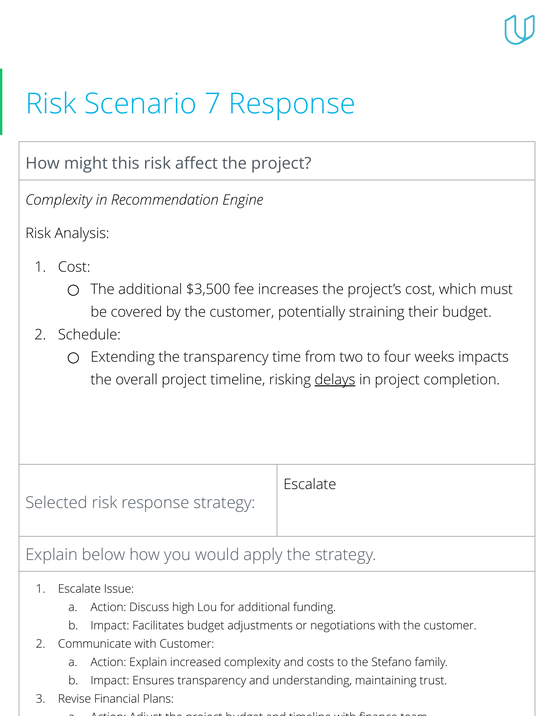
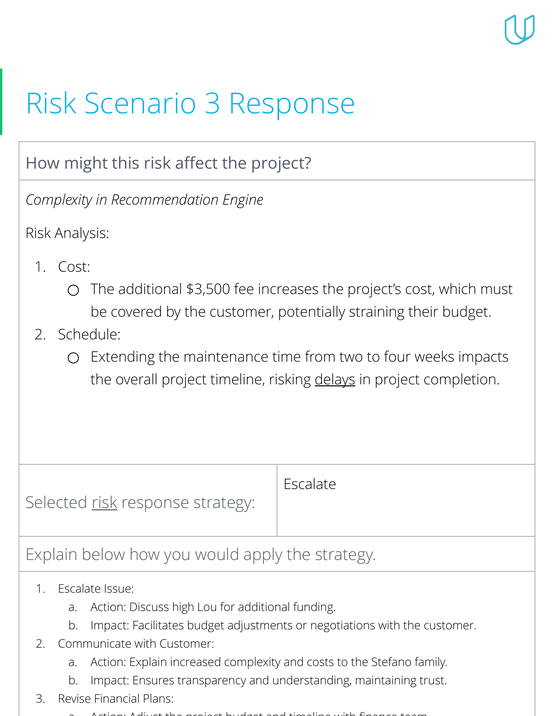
Scenario 7: 7 -> 3
the transparency: transparency -> maintenance
risk at (105, 504) underline: none -> present
